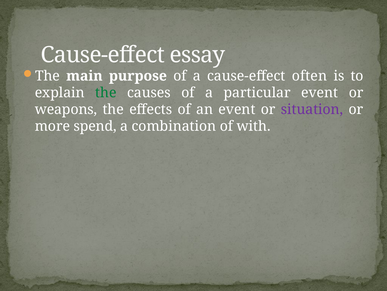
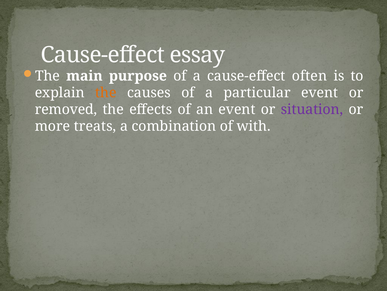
the at (106, 93) colour: green -> orange
weapons: weapons -> removed
spend: spend -> treats
